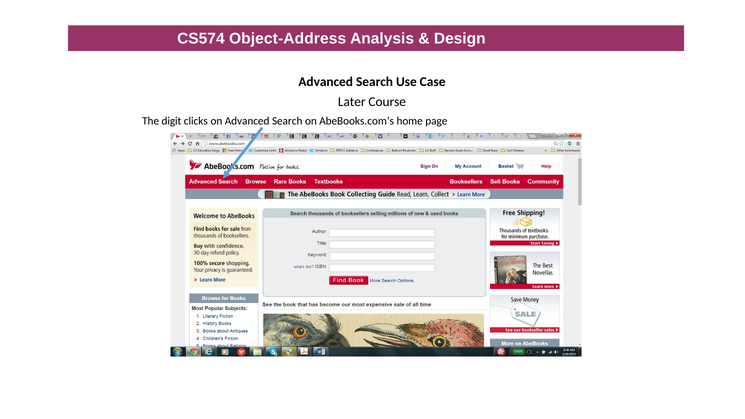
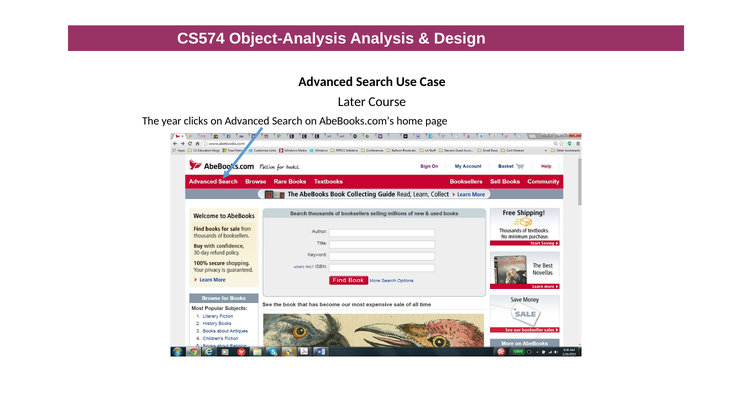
Object-Address: Object-Address -> Object-Analysis
digit: digit -> year
